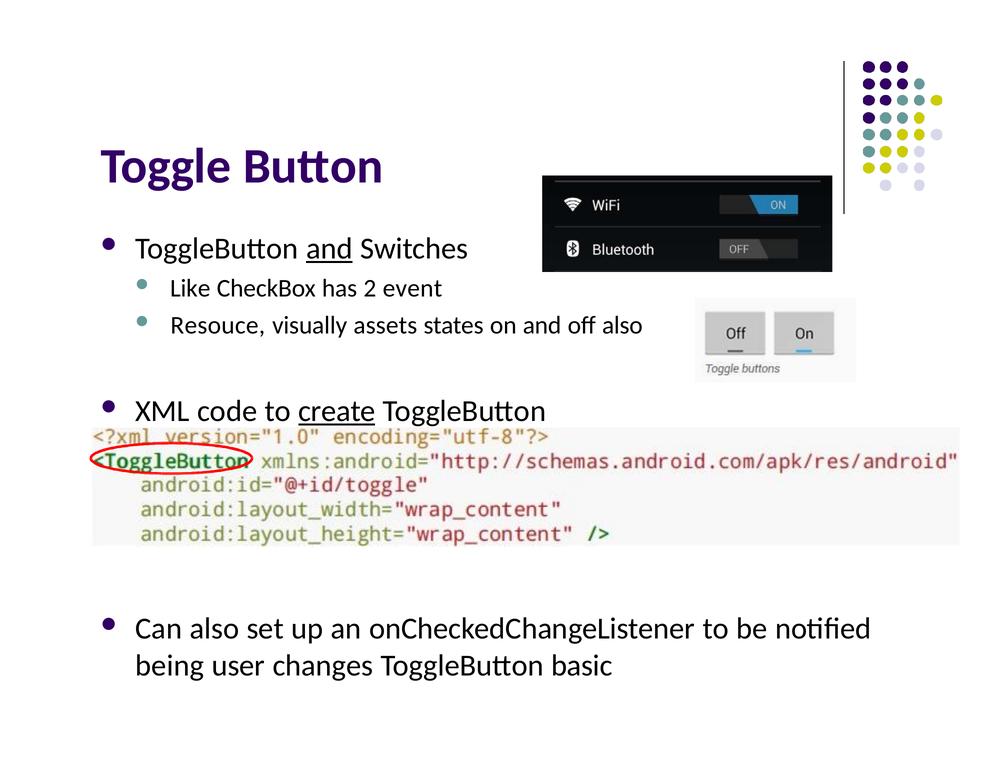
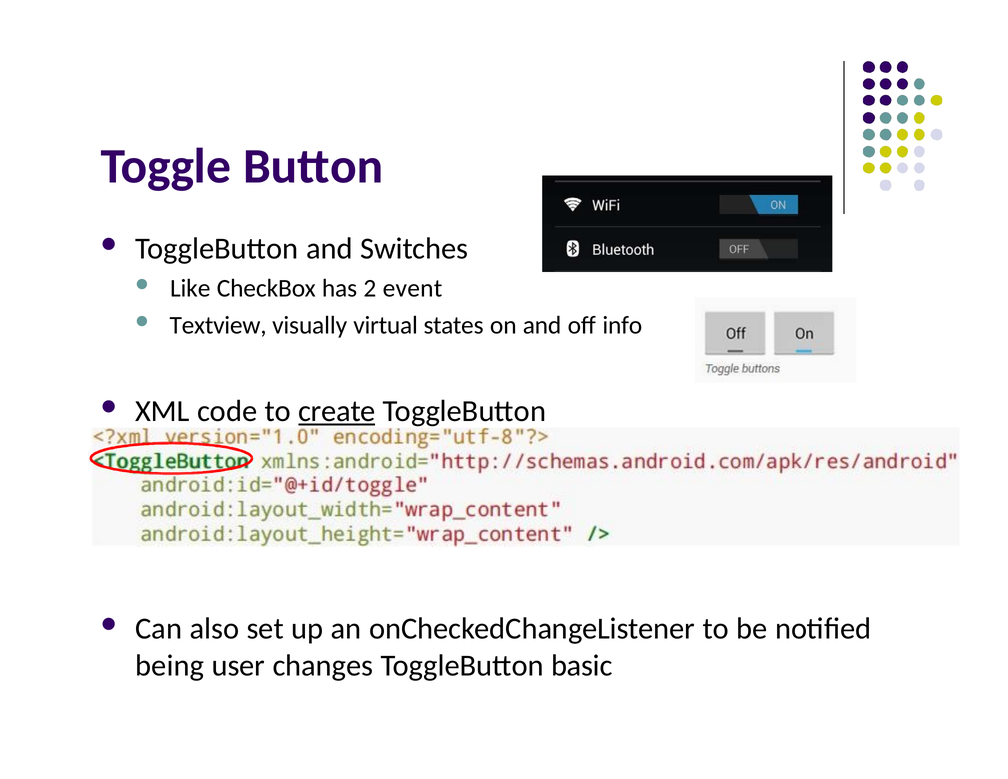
and at (329, 249) underline: present -> none
Resouce: Resouce -> Textview
assets: assets -> virtual
off also: also -> info
